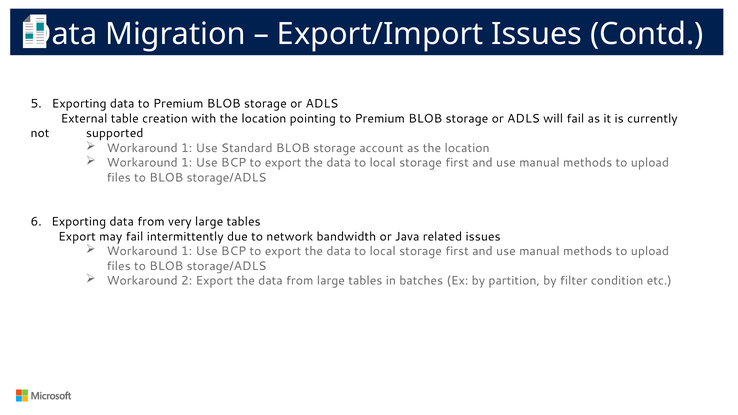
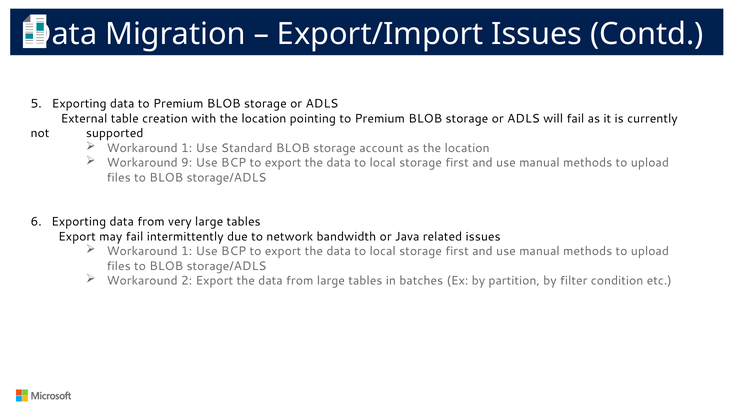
1 at (187, 163): 1 -> 9
